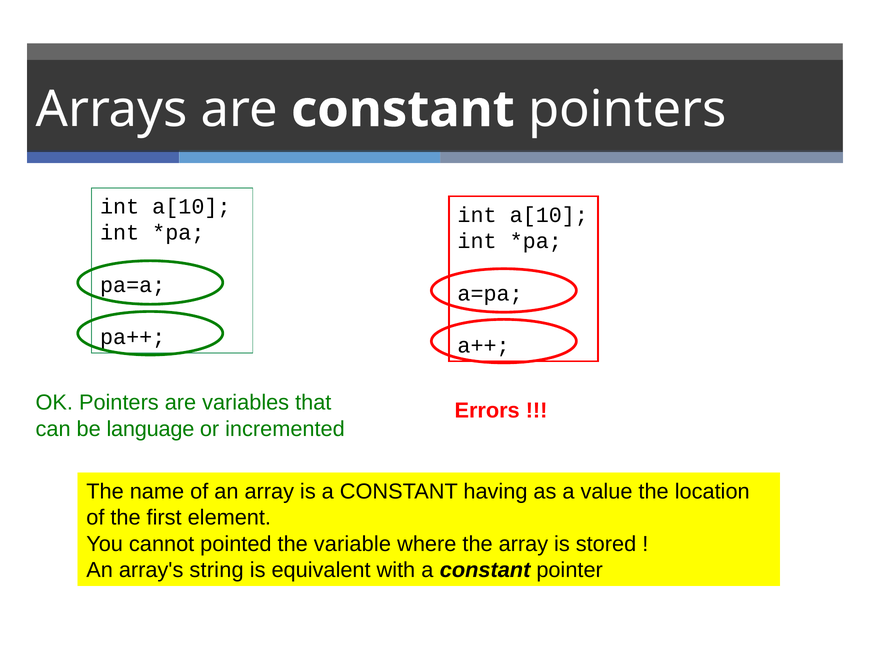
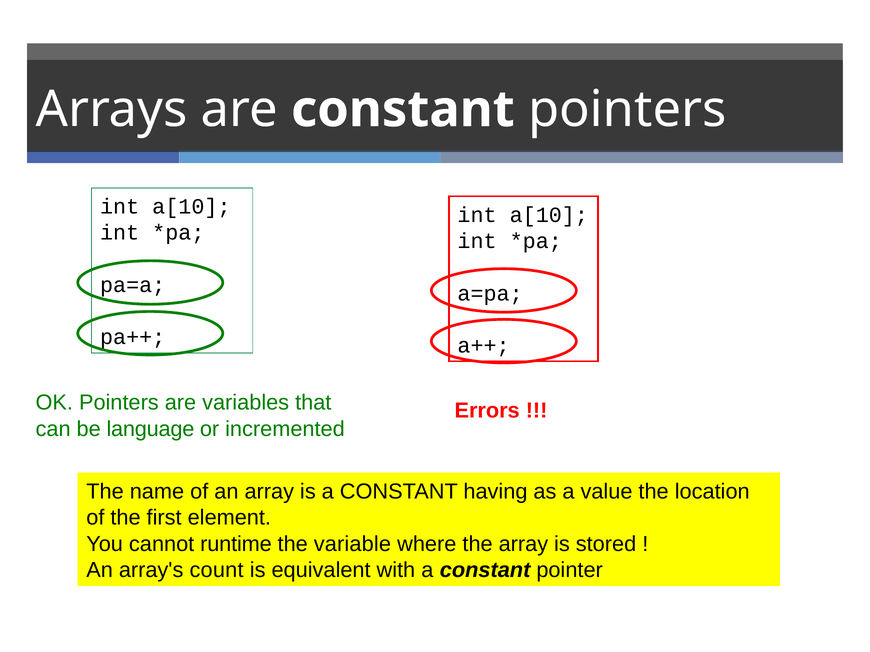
pointed: pointed -> runtime
string: string -> count
